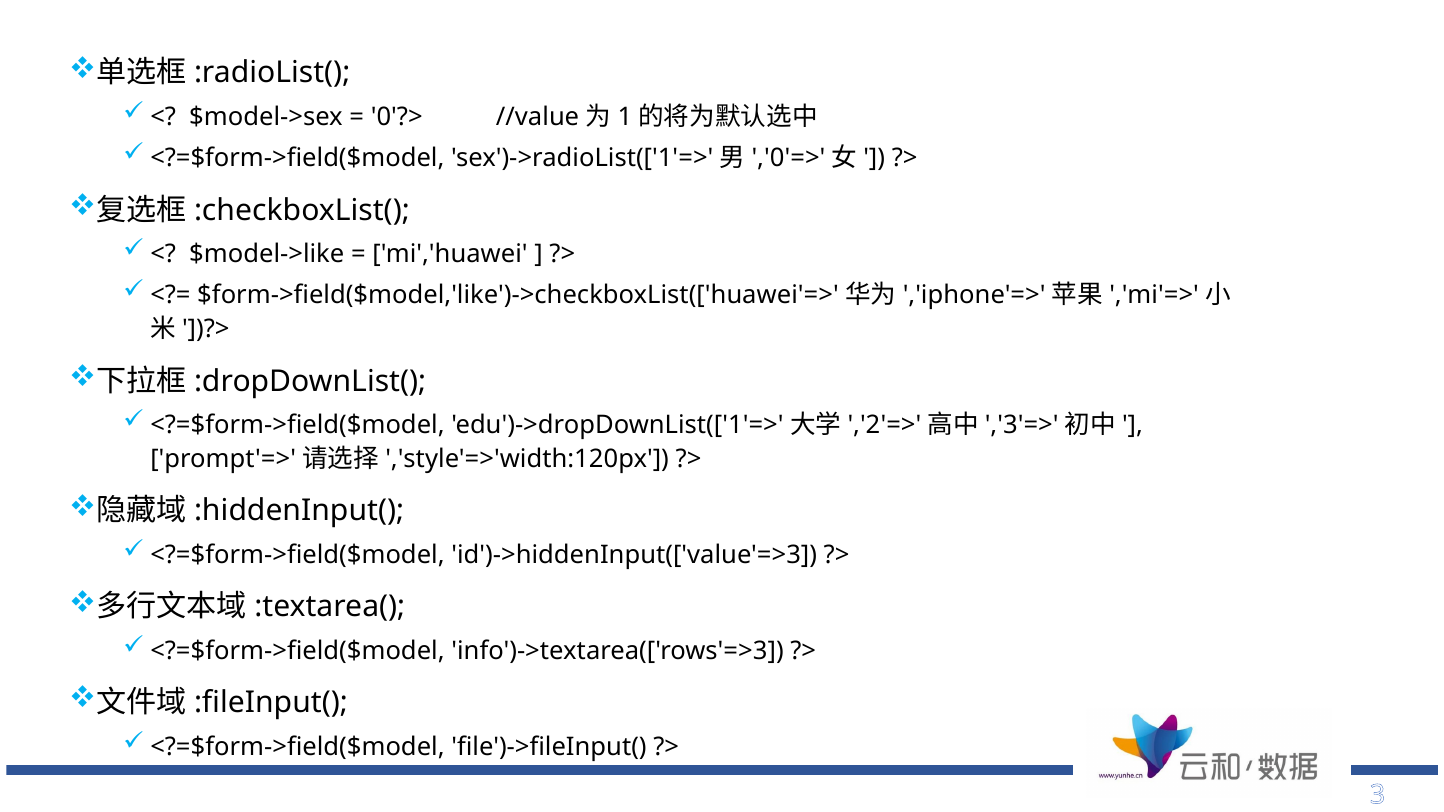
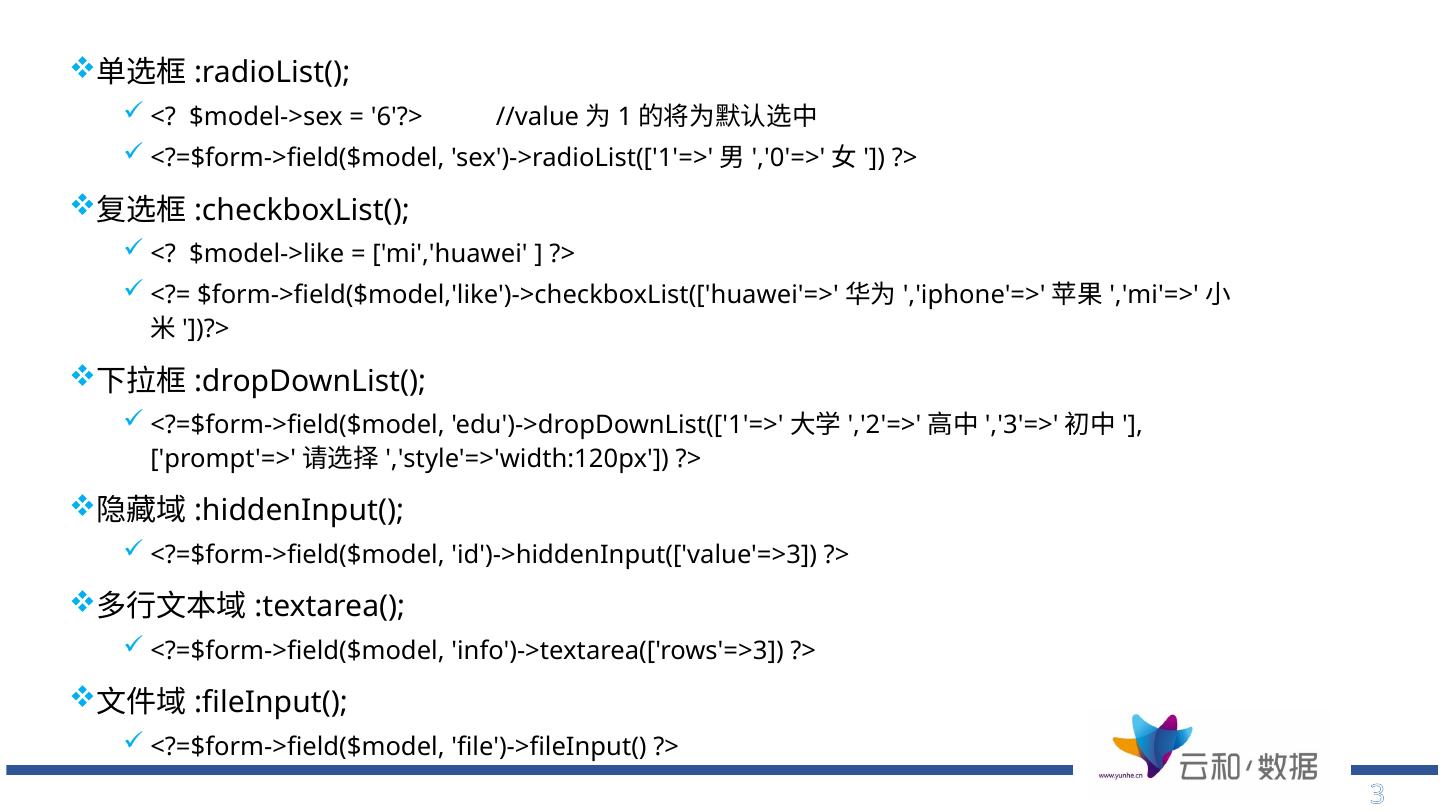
0'?>: 0'?> -> 6'?>
